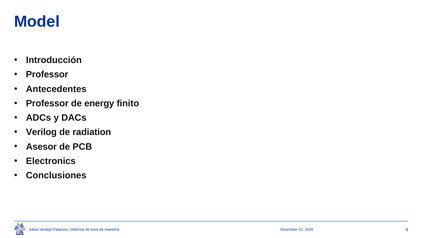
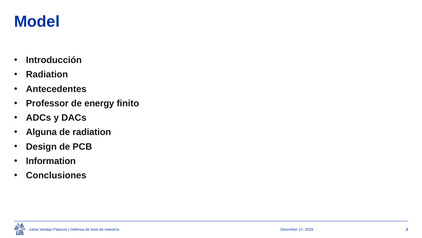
Professor at (47, 74): Professor -> Radiation
Verilog: Verilog -> Alguna
Asesor: Asesor -> Design
Electronics: Electronics -> Information
